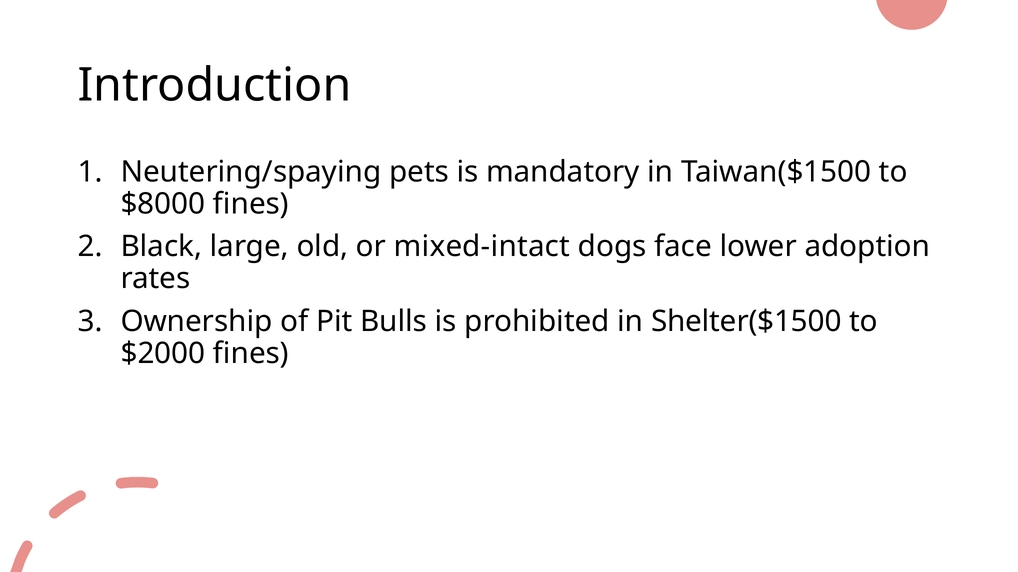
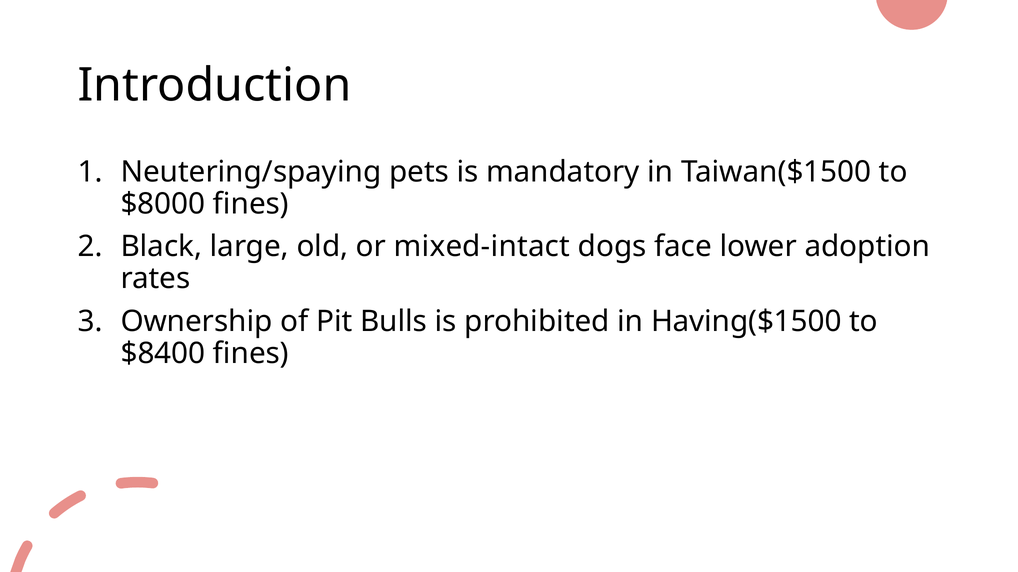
Shelter($1500: Shelter($1500 -> Having($1500
$2000: $2000 -> $8400
